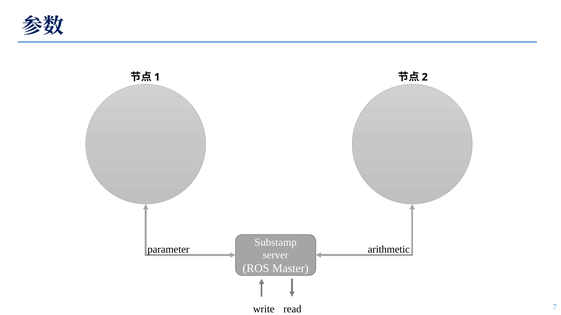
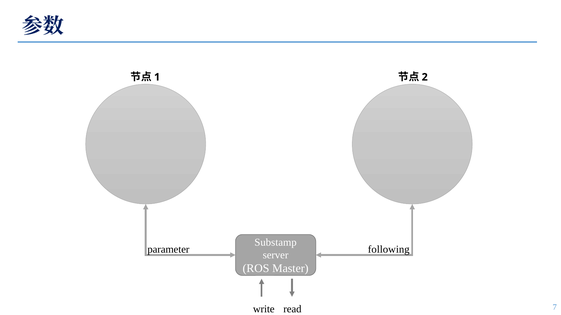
arithmetic: arithmetic -> following
